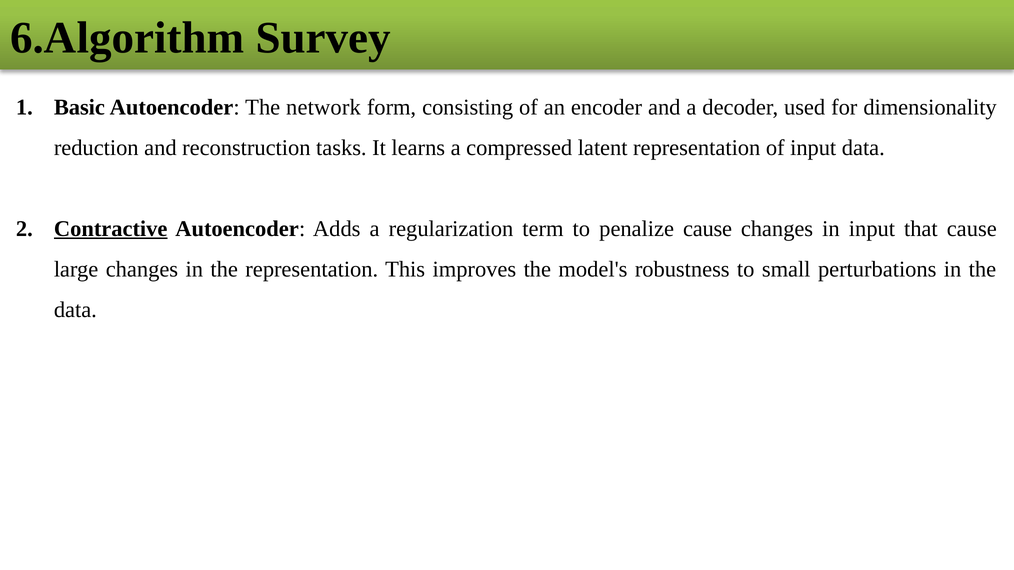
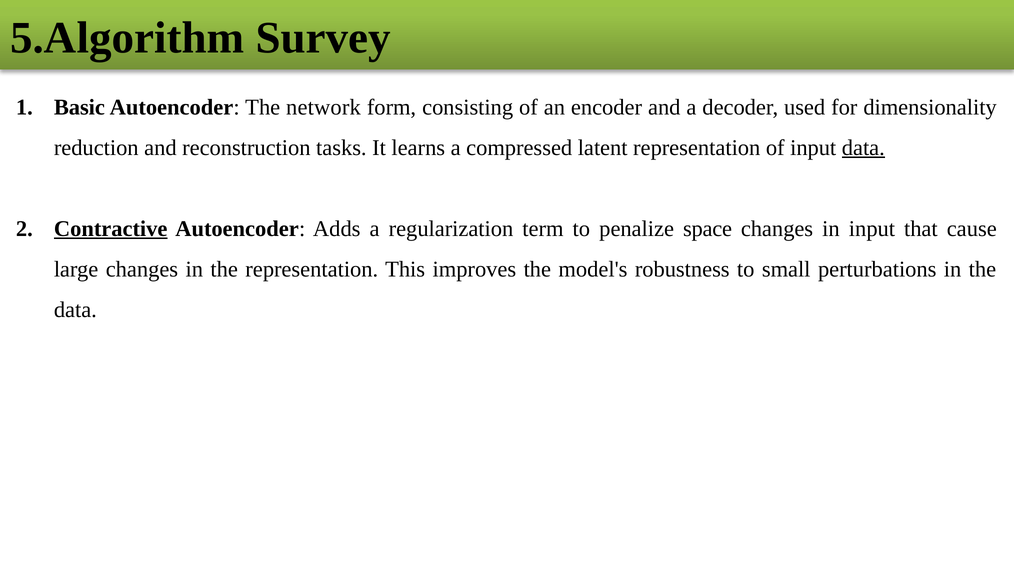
6.Algorithm: 6.Algorithm -> 5.Algorithm
data at (863, 148) underline: none -> present
penalize cause: cause -> space
